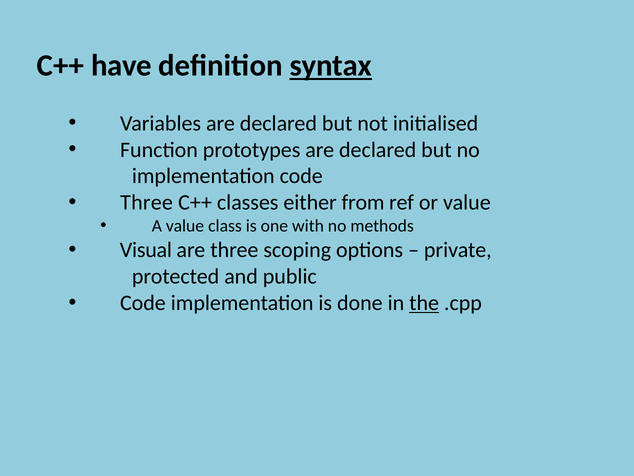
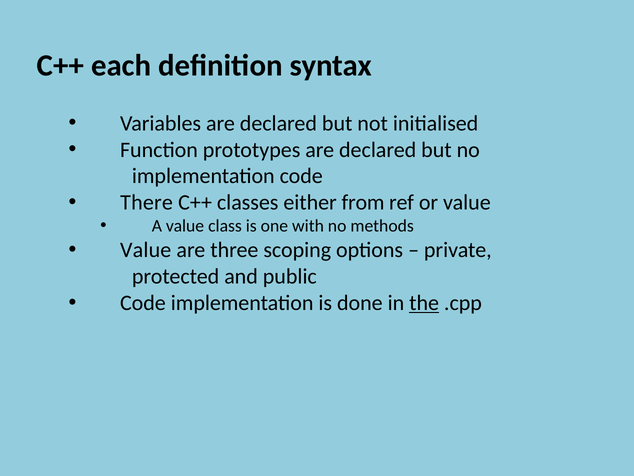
have: have -> each
syntax underline: present -> none
Three at (147, 202): Three -> There
Visual at (146, 250): Visual -> Value
